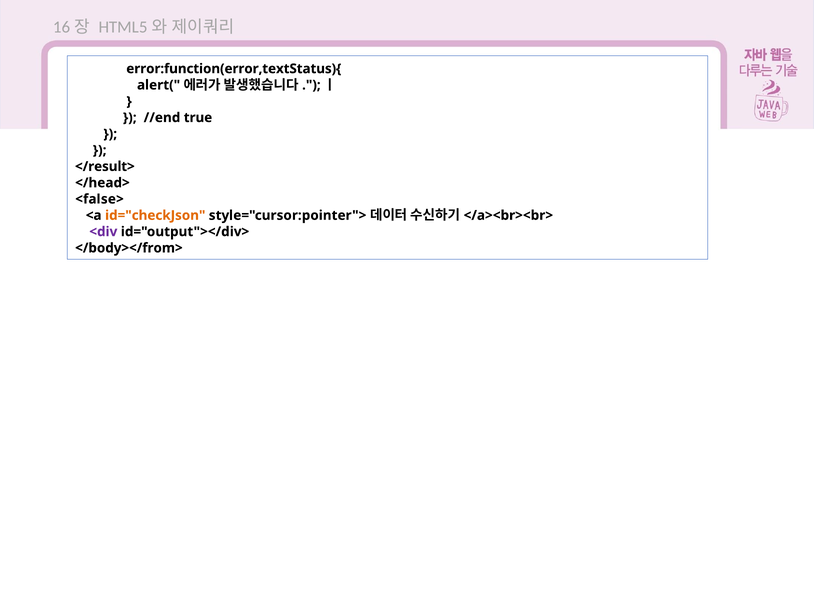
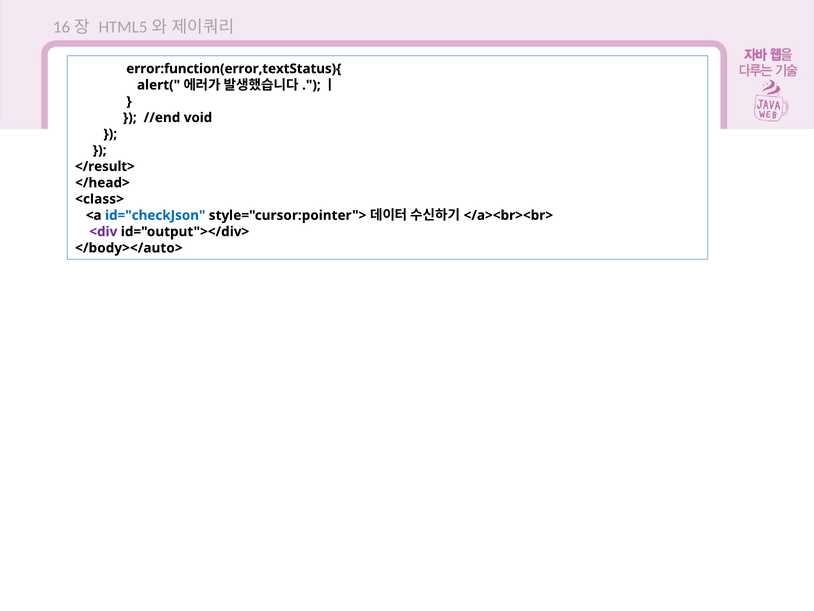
true: true -> void
<false>: <false> -> <class>
id="checkJson colour: orange -> blue
</body></from>: </body></from> -> </body></auto>
